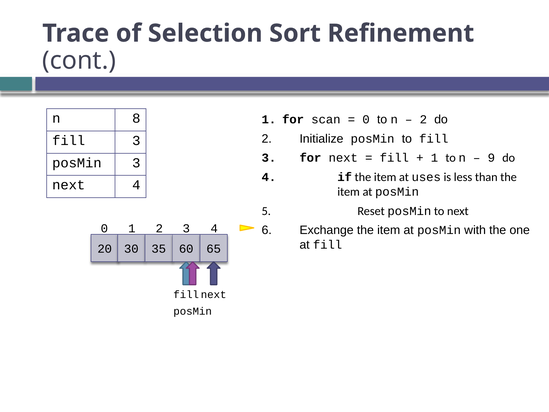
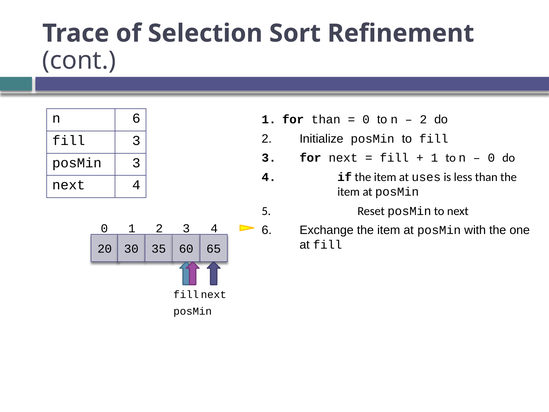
n 8: 8 -> 6
for scan: scan -> than
9 at (491, 158): 9 -> 0
